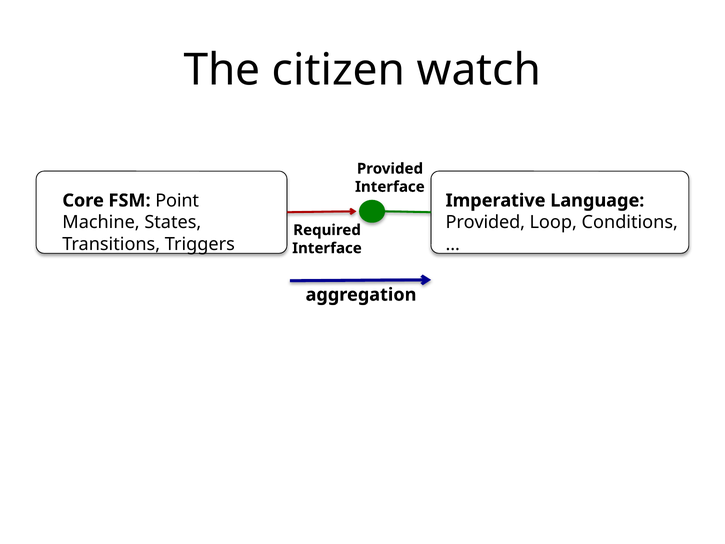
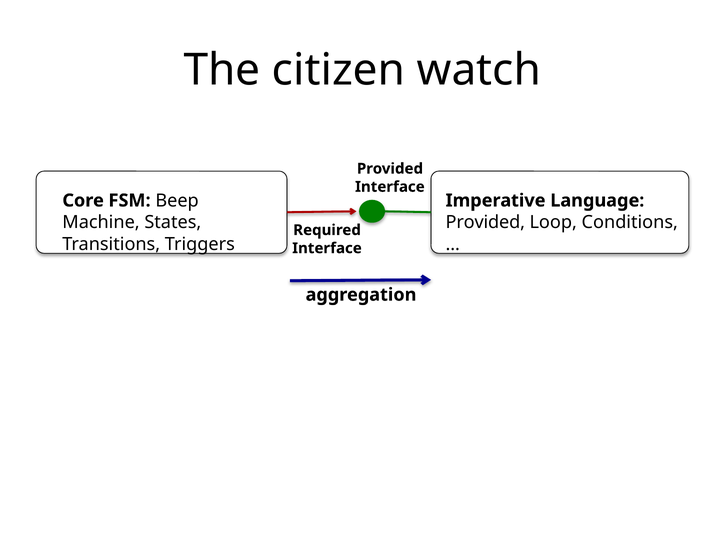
Point: Point -> Beep
